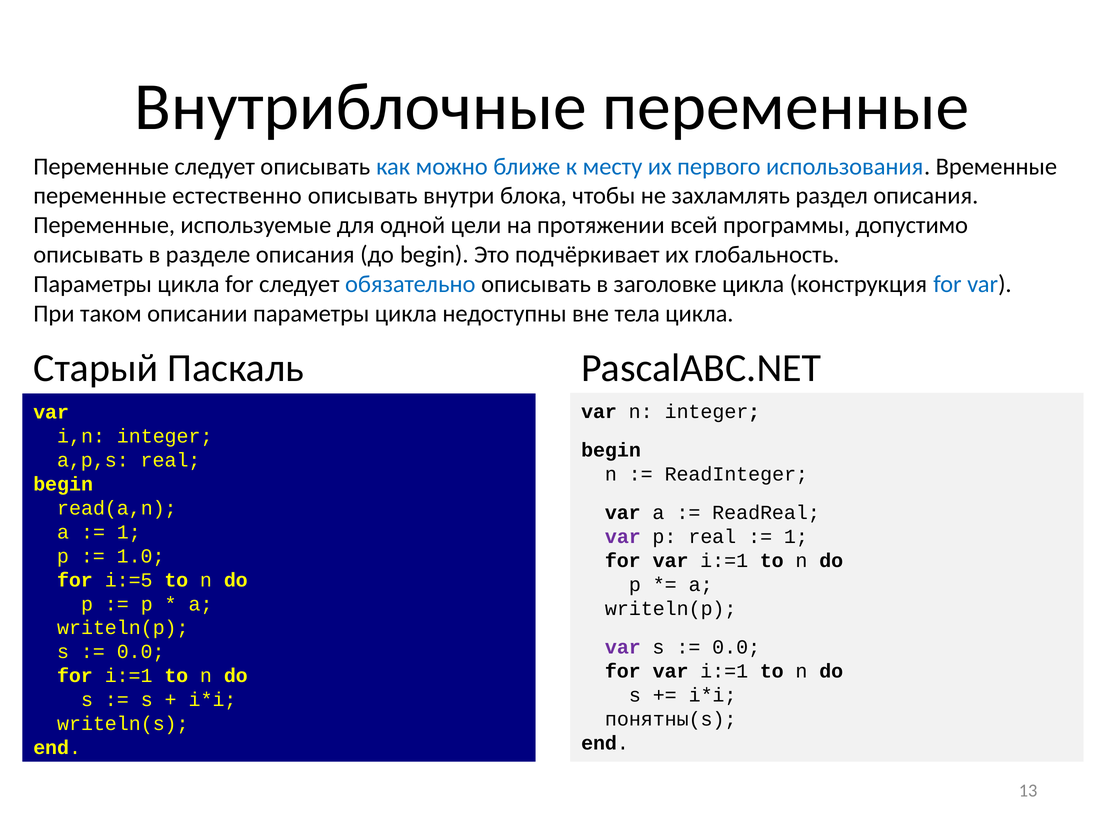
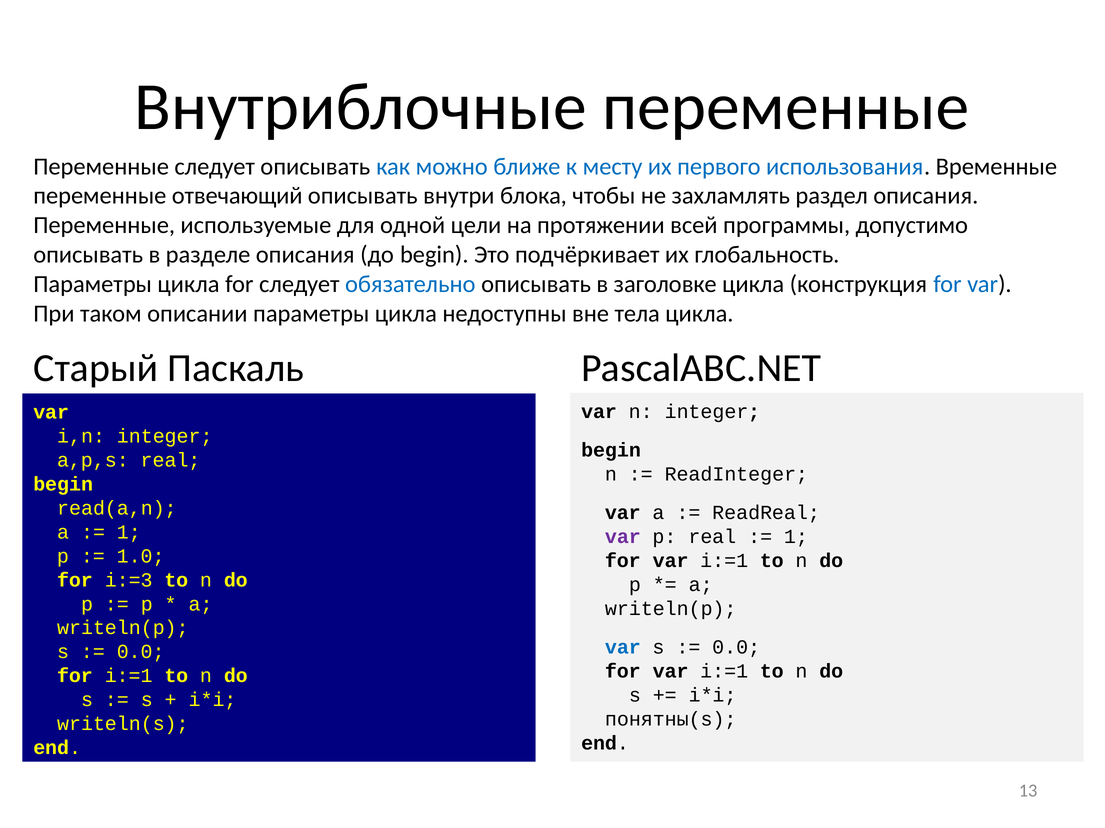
естественно: естественно -> отвечающий
i:=5: i:=5 -> i:=3
var at (623, 648) colour: purple -> blue
